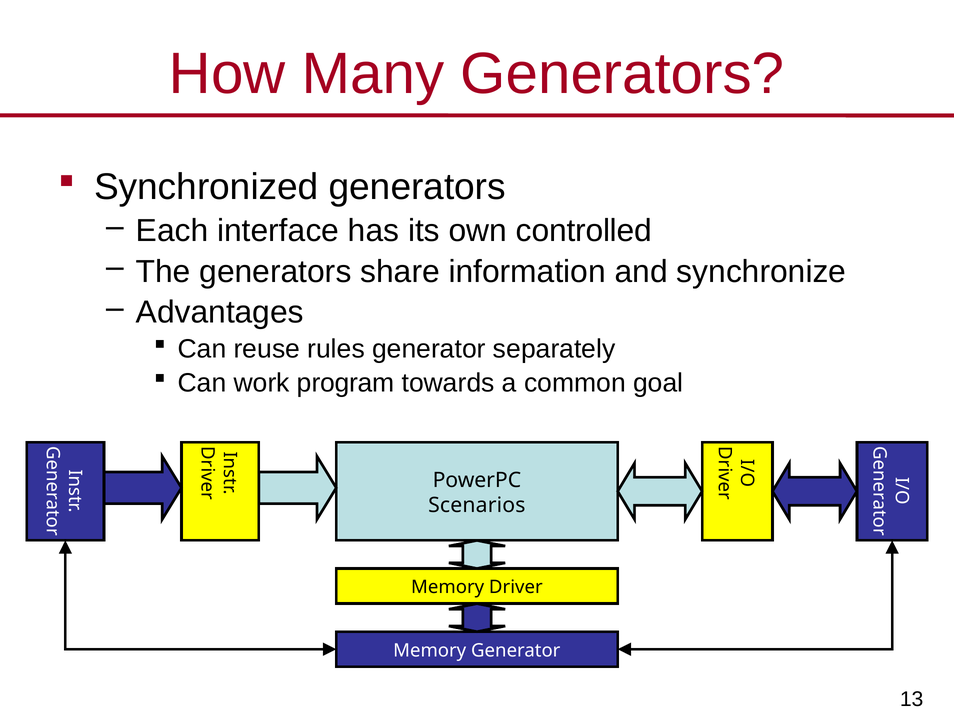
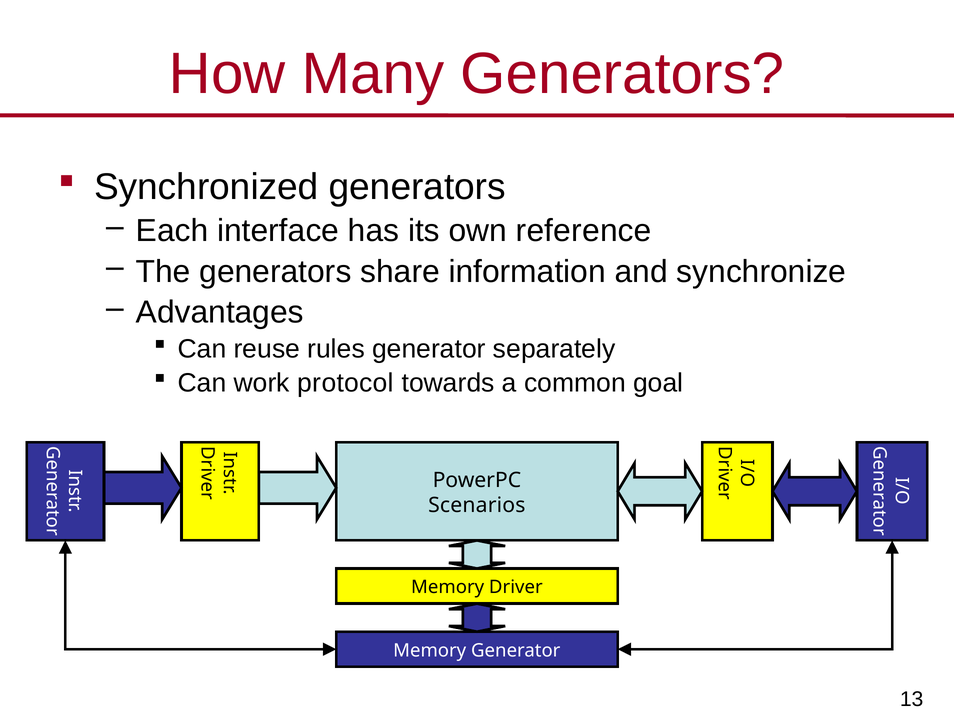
controlled: controlled -> reference
program: program -> protocol
